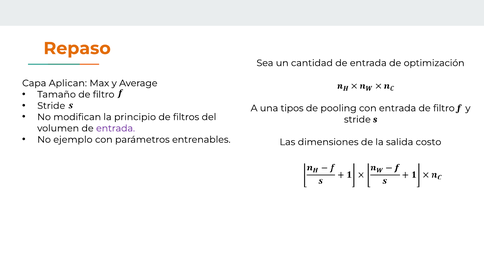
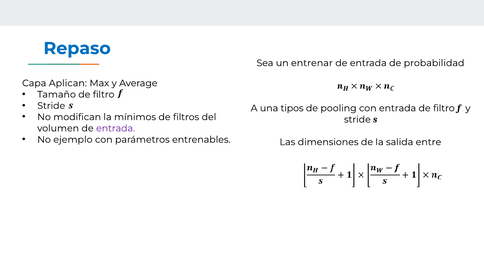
Repaso colour: orange -> blue
cantidad: cantidad -> entrenar
optimización: optimización -> probabilidad
principio: principio -> mínimos
costo: costo -> entre
